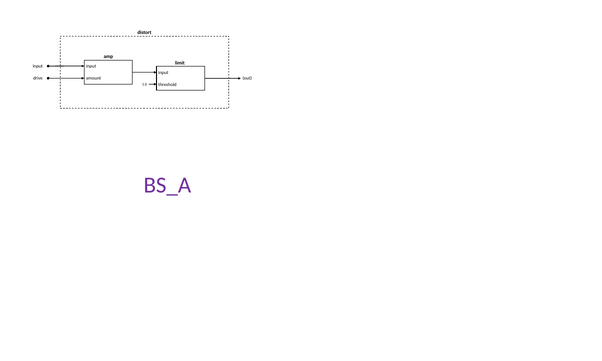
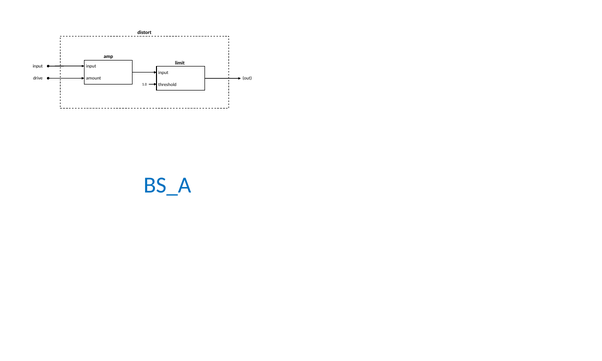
BS_A colour: purple -> blue
